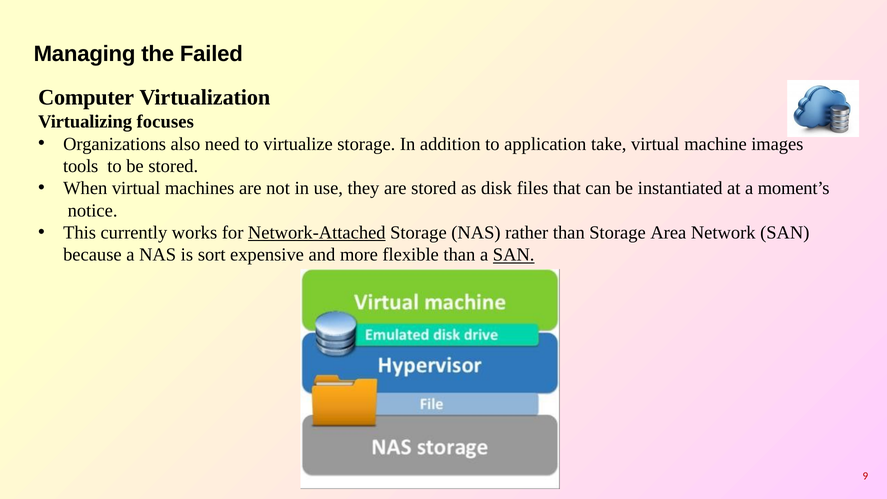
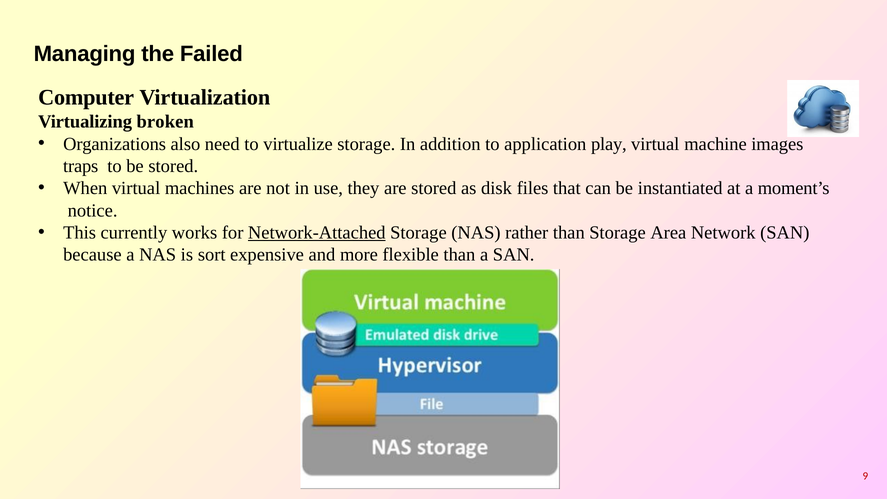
focuses: focuses -> broken
take: take -> play
tools: tools -> traps
SAN at (514, 255) underline: present -> none
